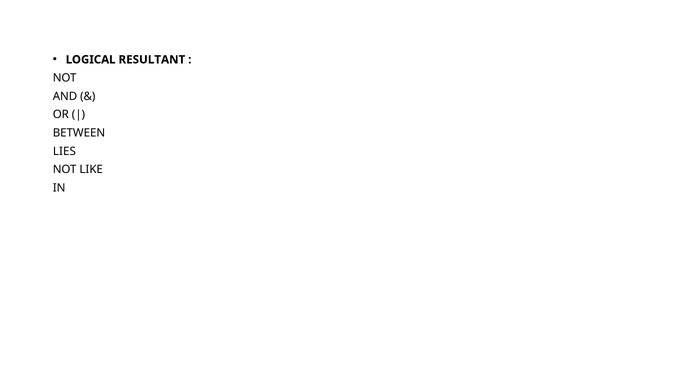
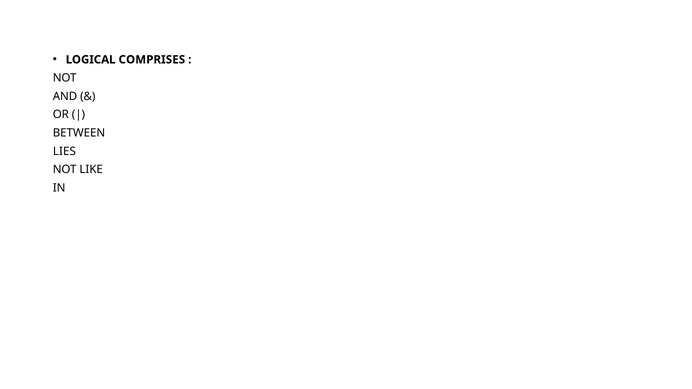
RESULTANT: RESULTANT -> COMPRISES
